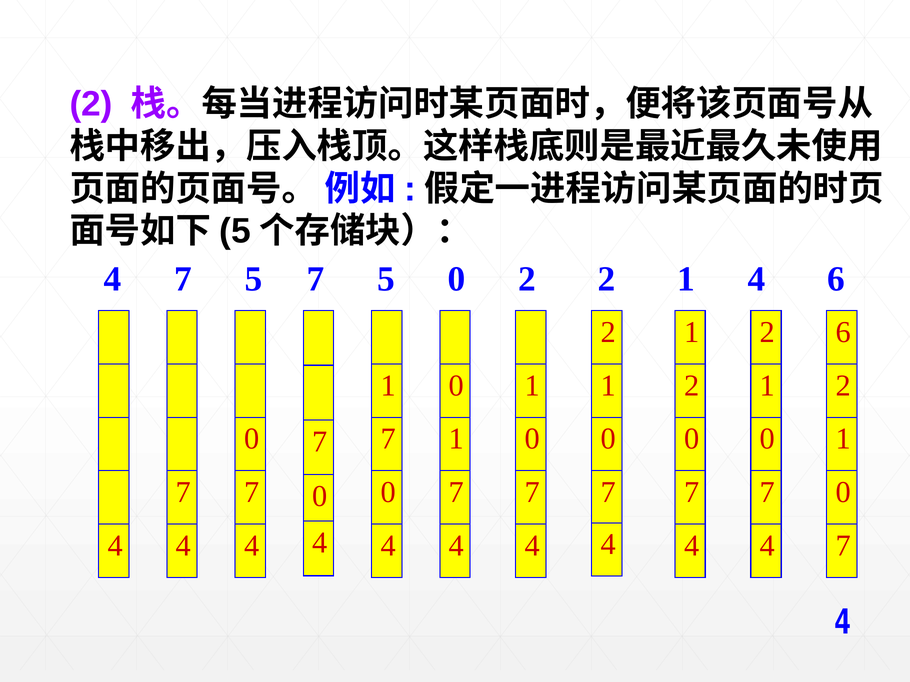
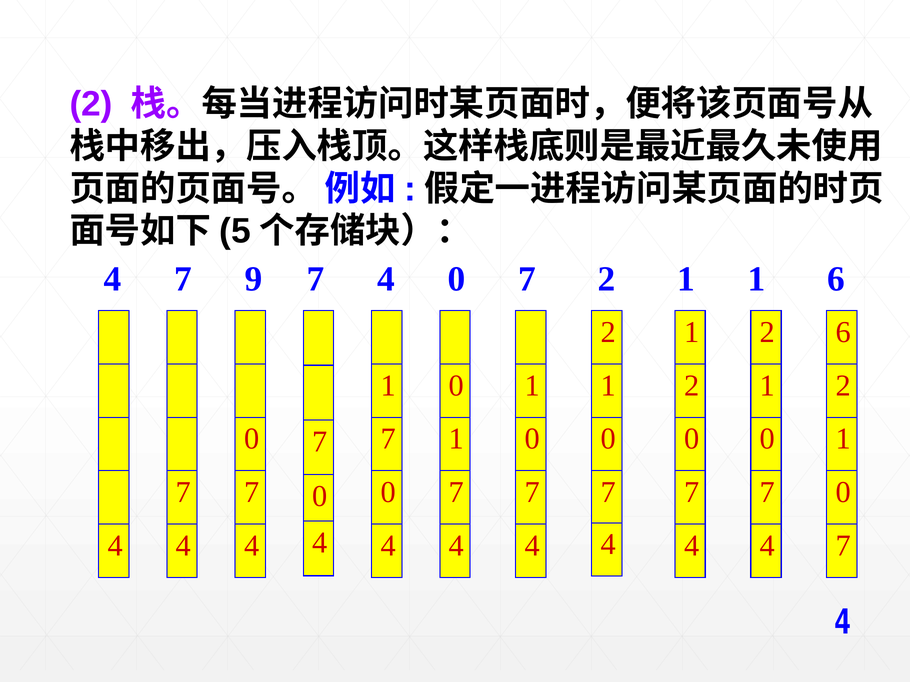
4 7 5: 5 -> 9
5 at (386, 279): 5 -> 4
2 at (527, 279): 2 -> 7
1 4: 4 -> 1
